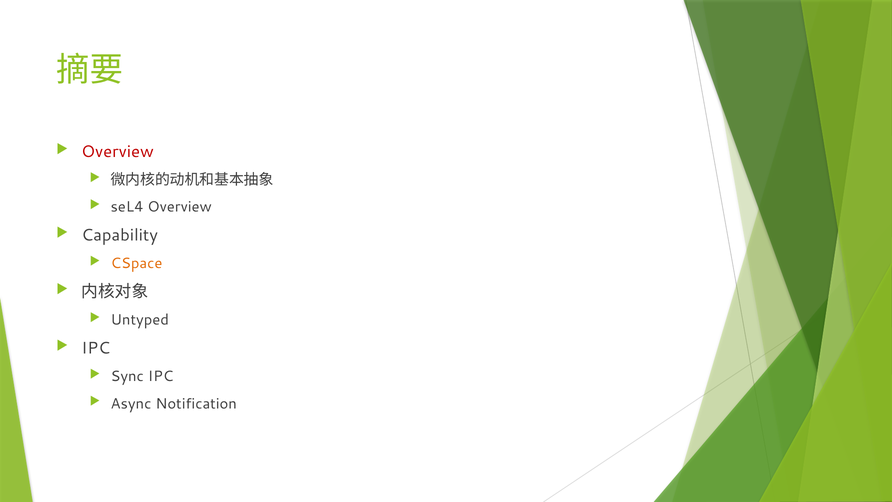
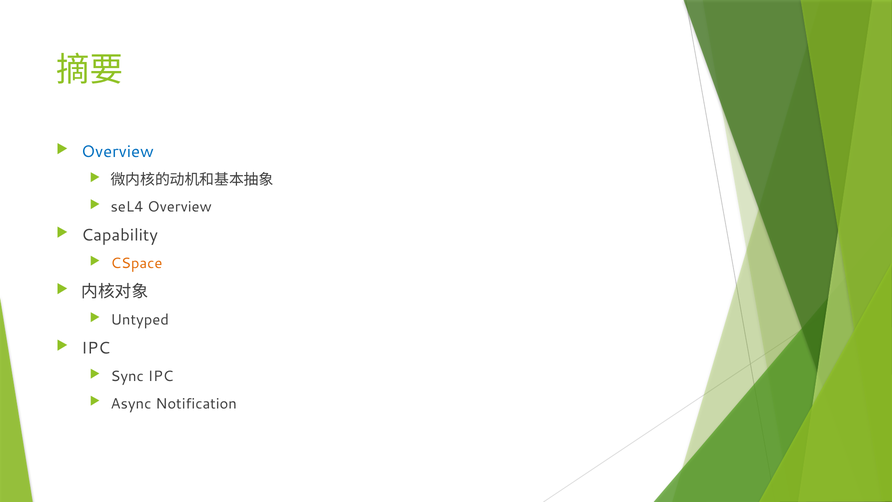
Overview at (118, 152) colour: red -> blue
